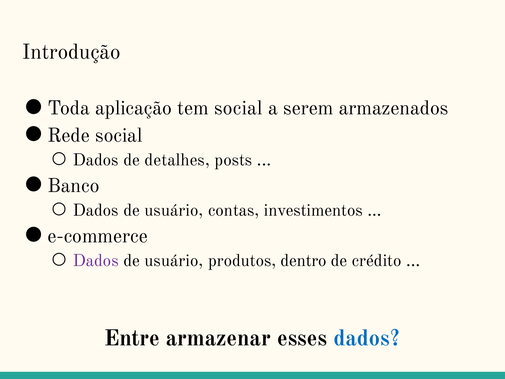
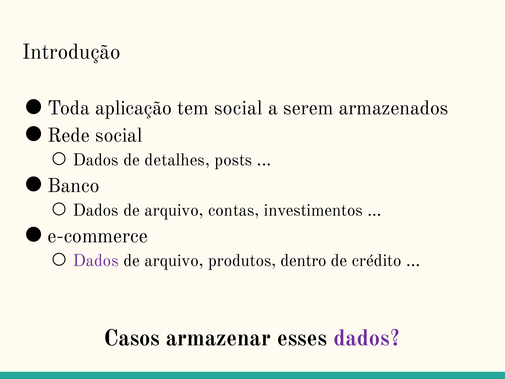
usuário at (174, 210): usuário -> arquivo
usuário at (174, 260): usuário -> arquivo
Entre: Entre -> Casos
dados at (367, 338) colour: blue -> purple
